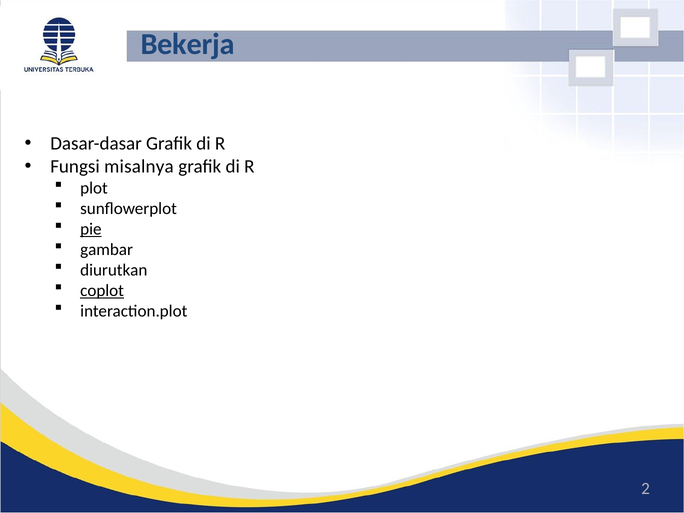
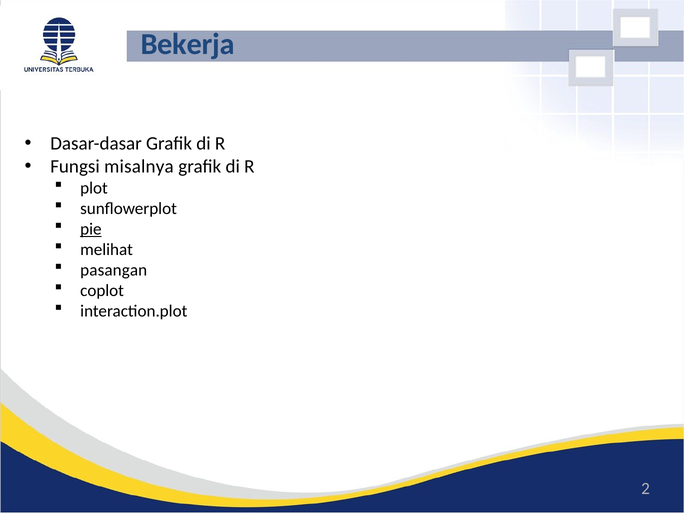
gambar: gambar -> melihat
diurutkan: diurutkan -> pasangan
coplot underline: present -> none
